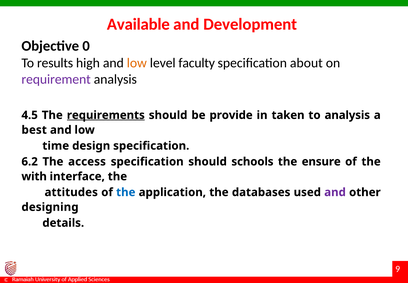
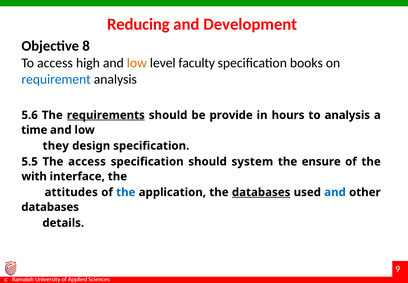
Available: Available -> Reducing
0: 0 -> 8
To results: results -> access
about: about -> books
requirement colour: purple -> blue
4.5: 4.5 -> 5.6
taken: taken -> hours
best: best -> time
time: time -> they
6.2: 6.2 -> 5.5
schools: schools -> system
databases at (261, 192) underline: none -> present
and at (335, 192) colour: purple -> blue
designing at (50, 207): designing -> databases
